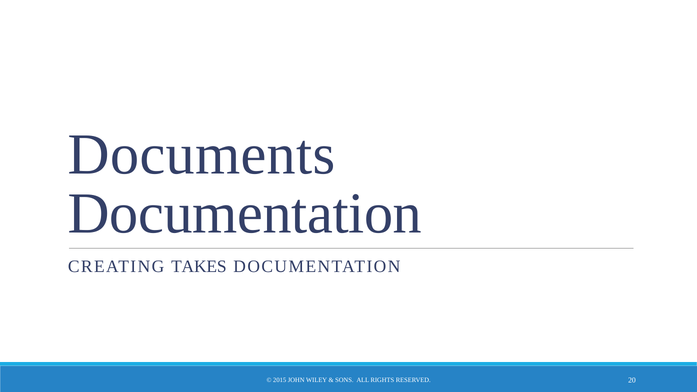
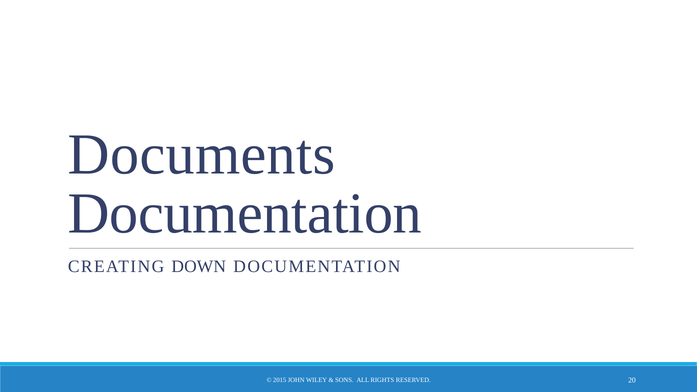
TAKES: TAKES -> DOWN
